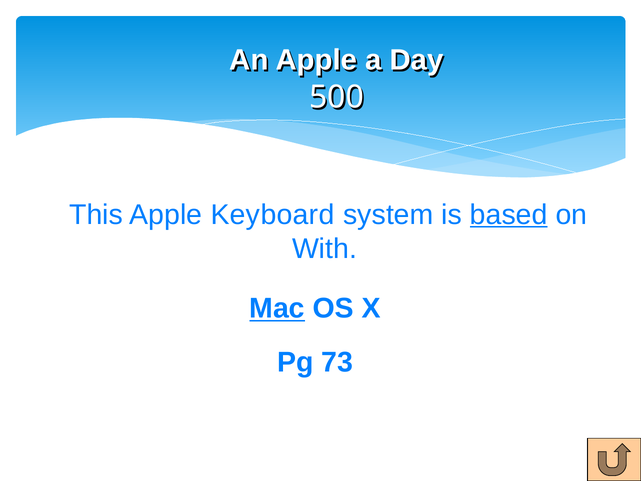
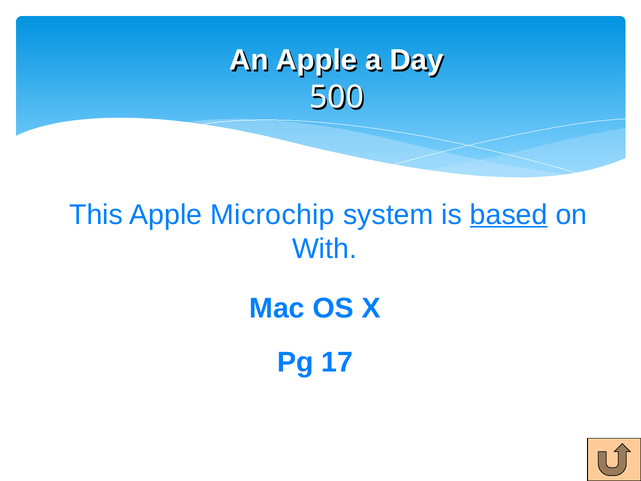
Keyboard: Keyboard -> Microchip
Mac underline: present -> none
73: 73 -> 17
